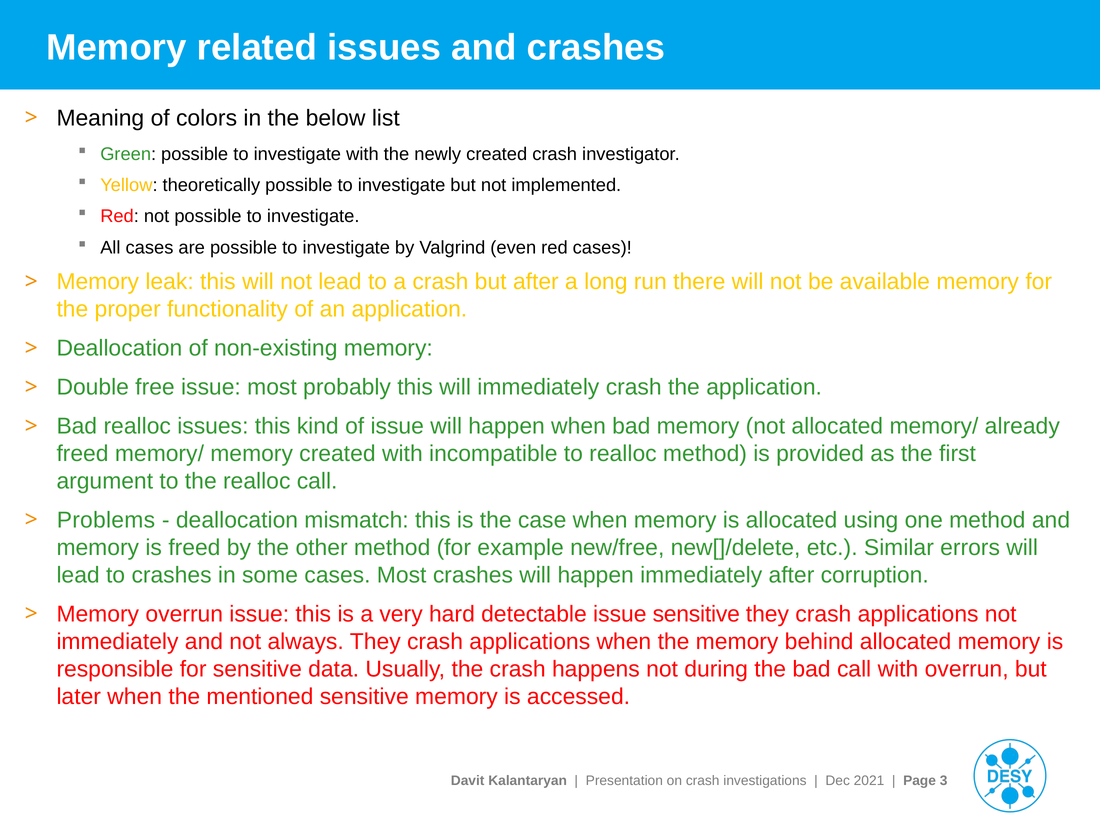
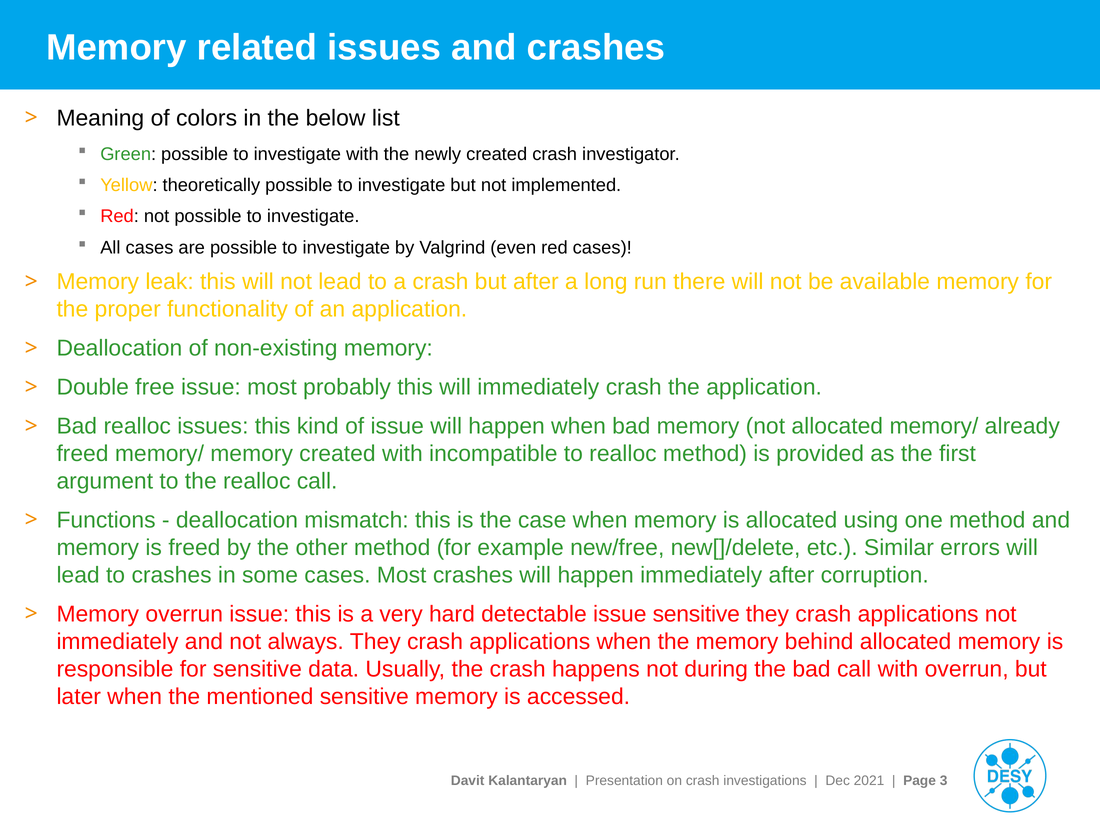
Problems: Problems -> Functions
